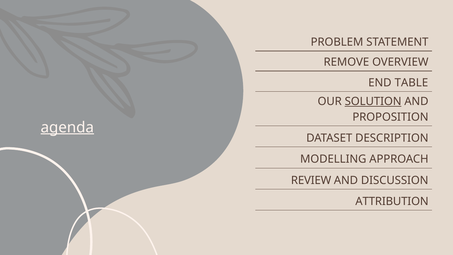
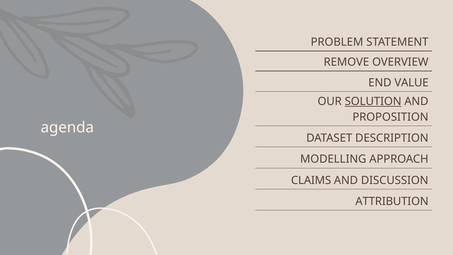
TABLE: TABLE -> VALUE
agenda underline: present -> none
REVIEW: REVIEW -> CLAIMS
